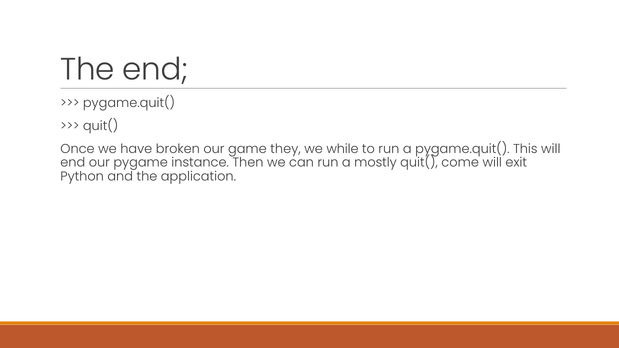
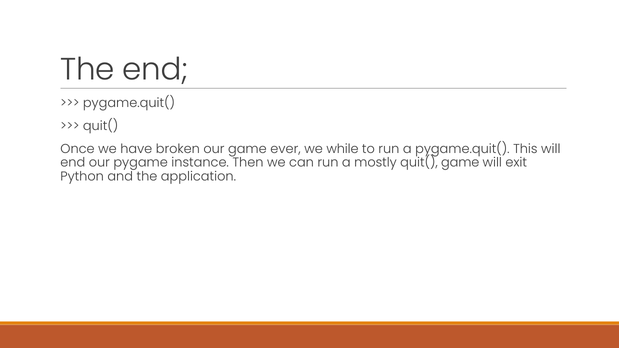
they: they -> ever
quit( come: come -> game
